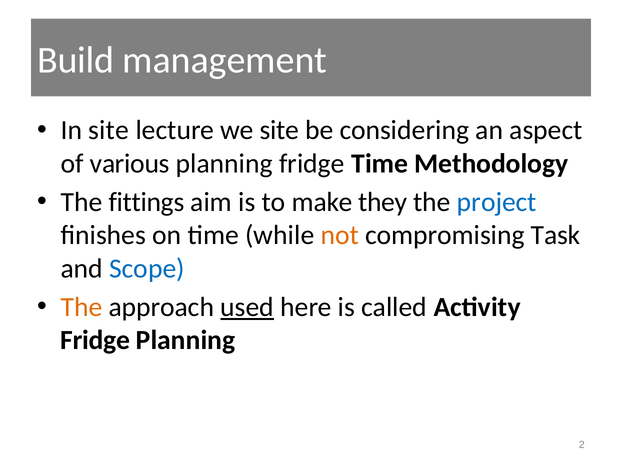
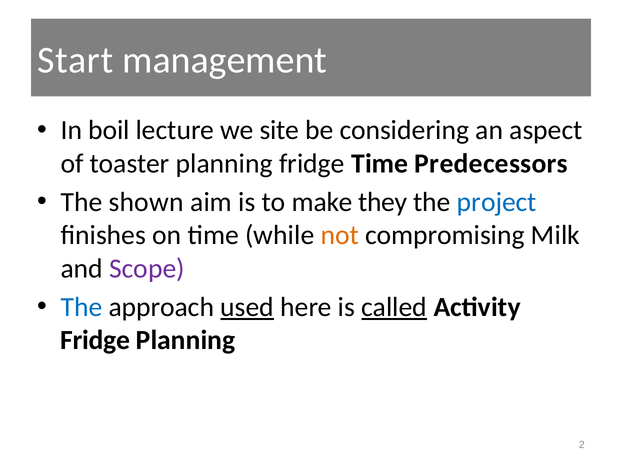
Build: Build -> Start
In site: site -> boil
various: various -> toaster
Methodology: Methodology -> Predecessors
fittings: fittings -> shown
Task: Task -> Milk
Scope colour: blue -> purple
The at (82, 307) colour: orange -> blue
called underline: none -> present
